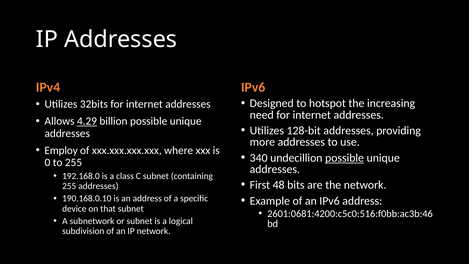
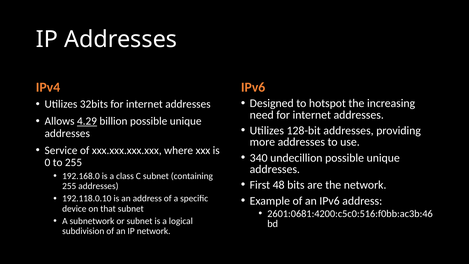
Employ: Employ -> Service
possible at (345, 158) underline: present -> none
190.168.0.10: 190.168.0.10 -> 192.118.0.10
